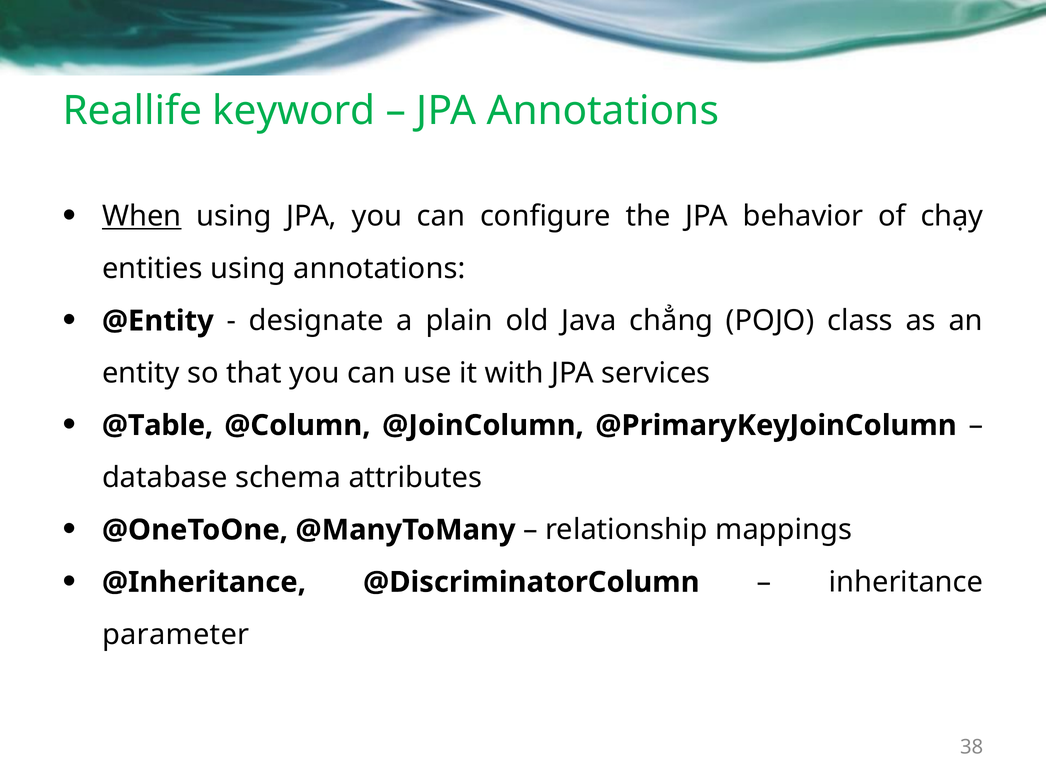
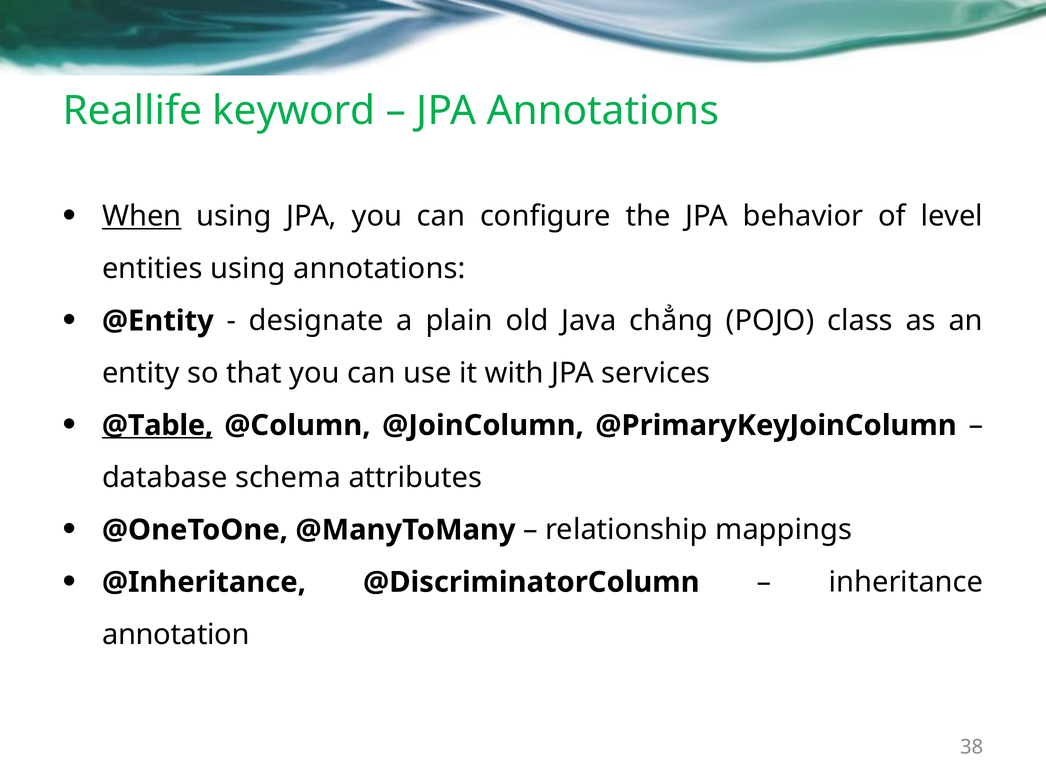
chạy: chạy -> level
@Table underline: none -> present
parameter: parameter -> annotation
